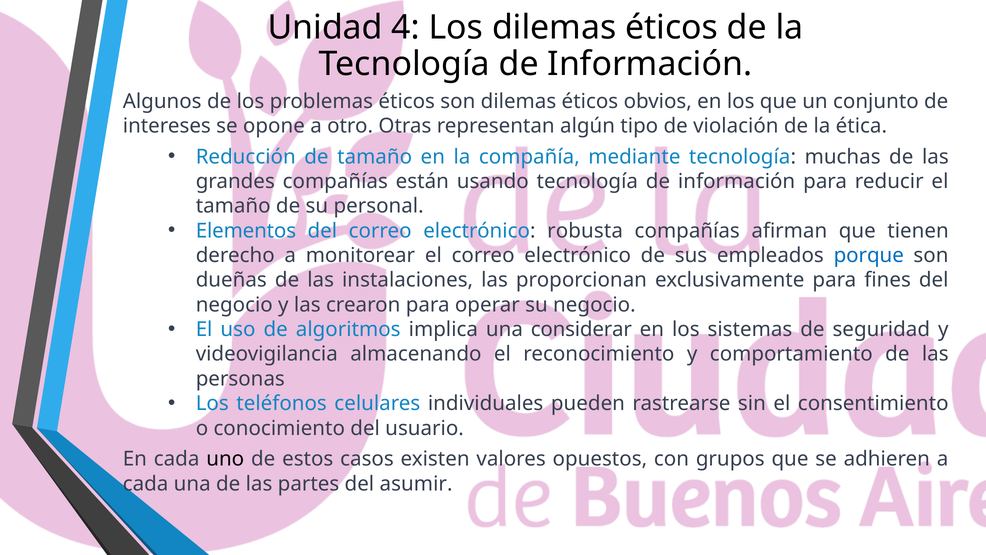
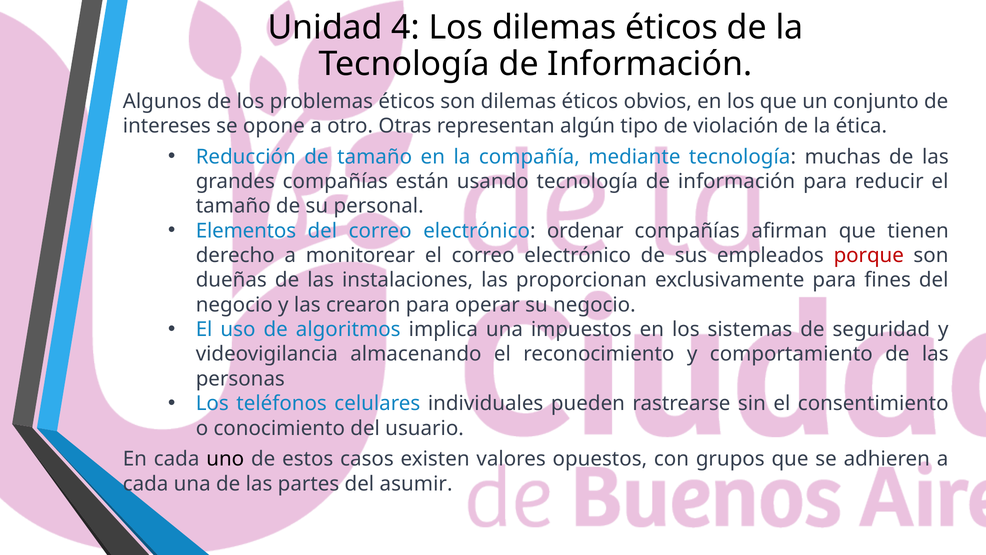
robusta: robusta -> ordenar
porque colour: blue -> red
considerar: considerar -> impuestos
